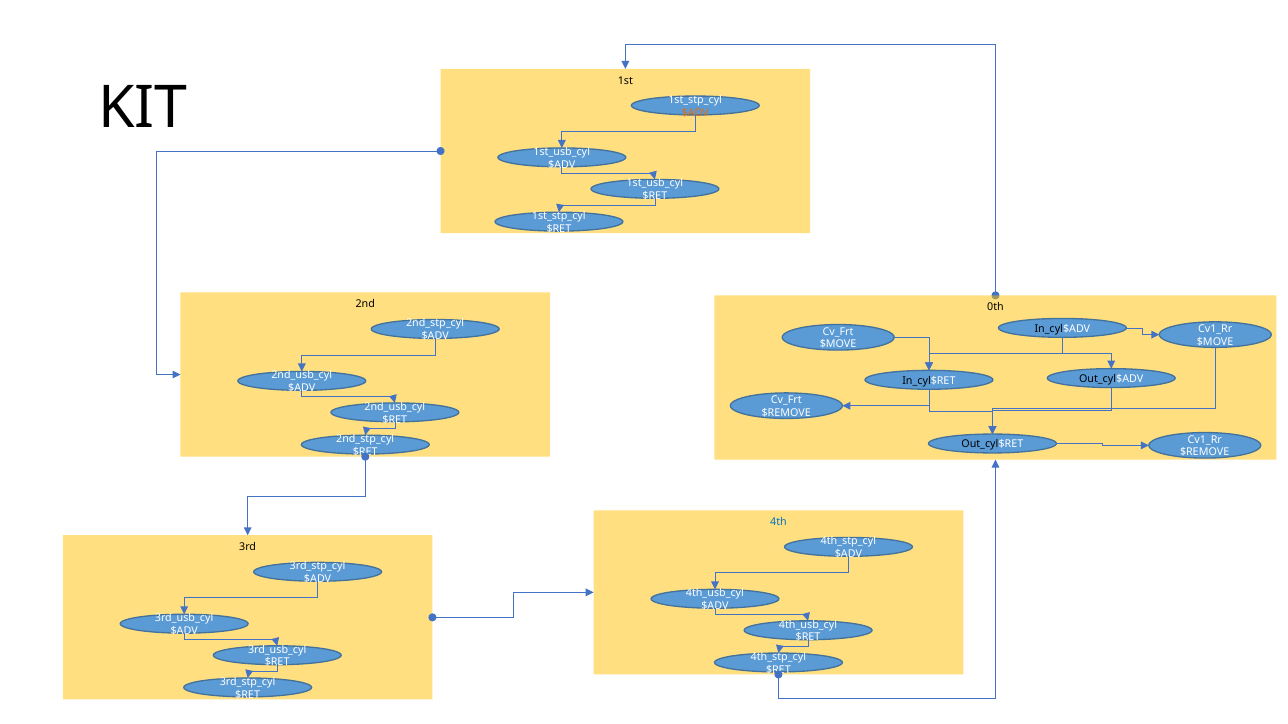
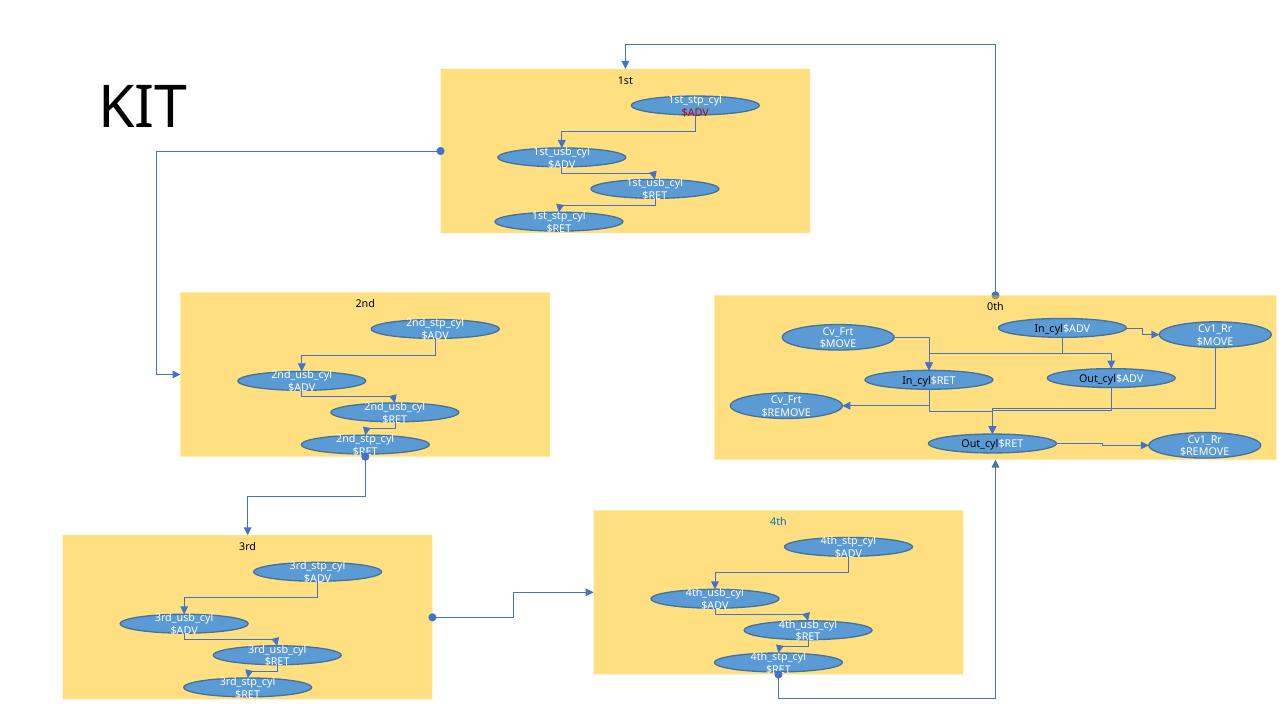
$ADV at (695, 113) colour: orange -> red
